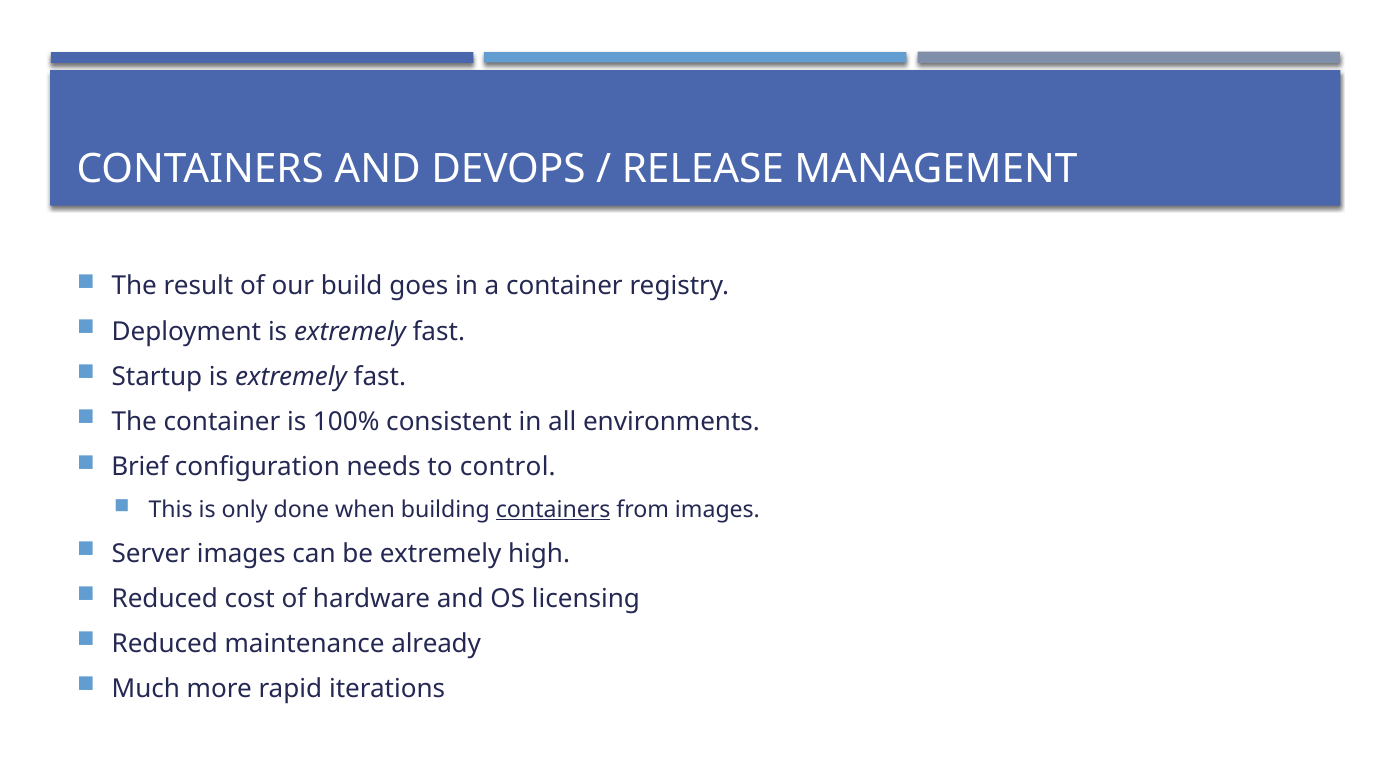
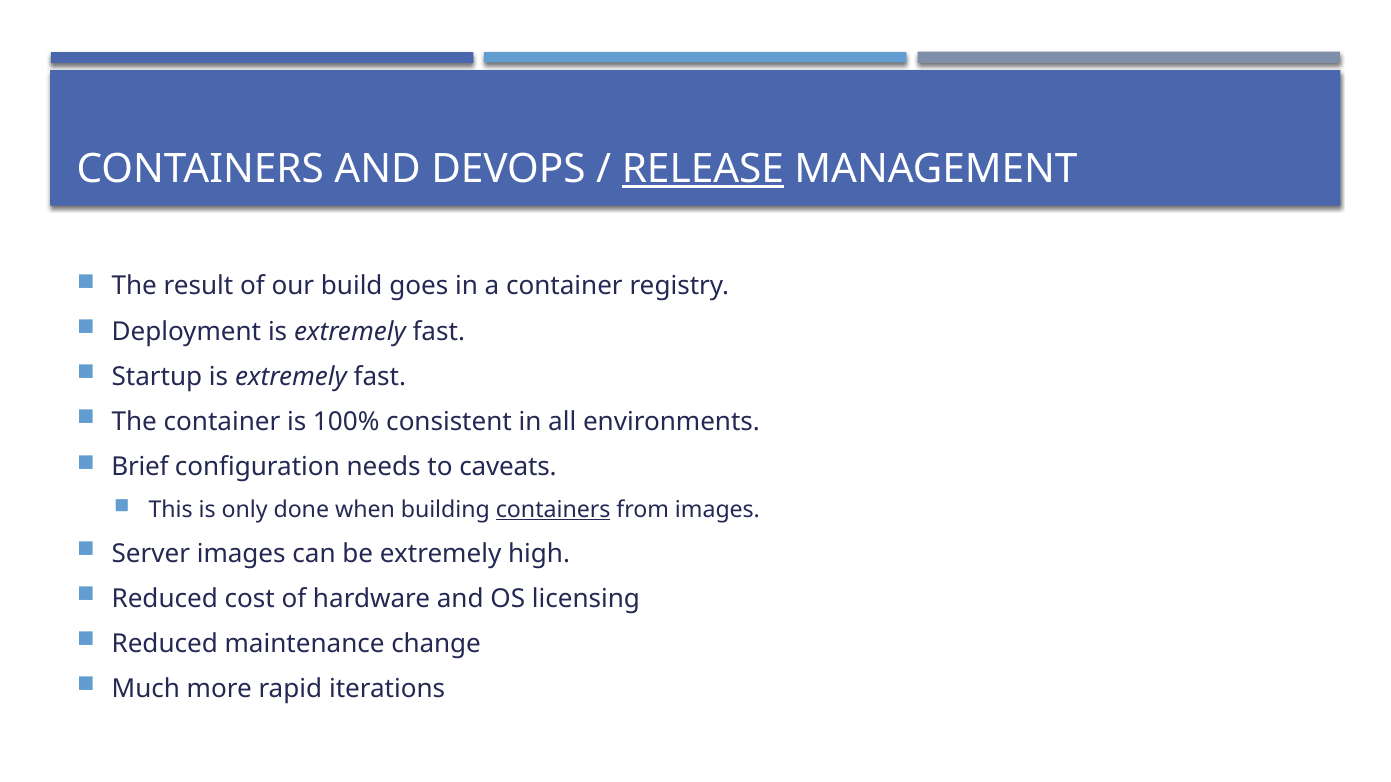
RELEASE underline: none -> present
control: control -> caveats
already: already -> change
